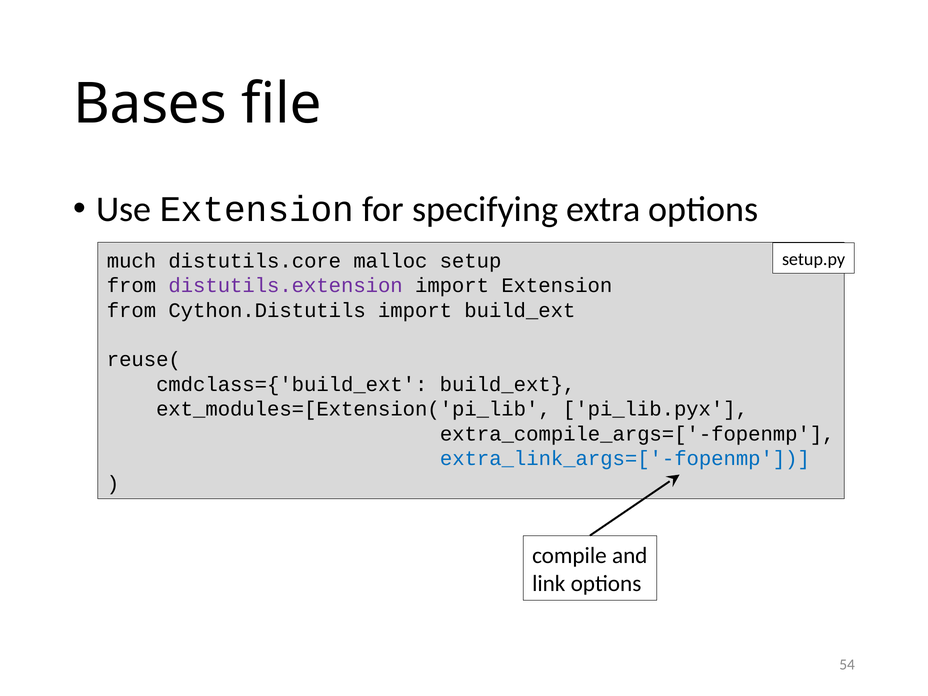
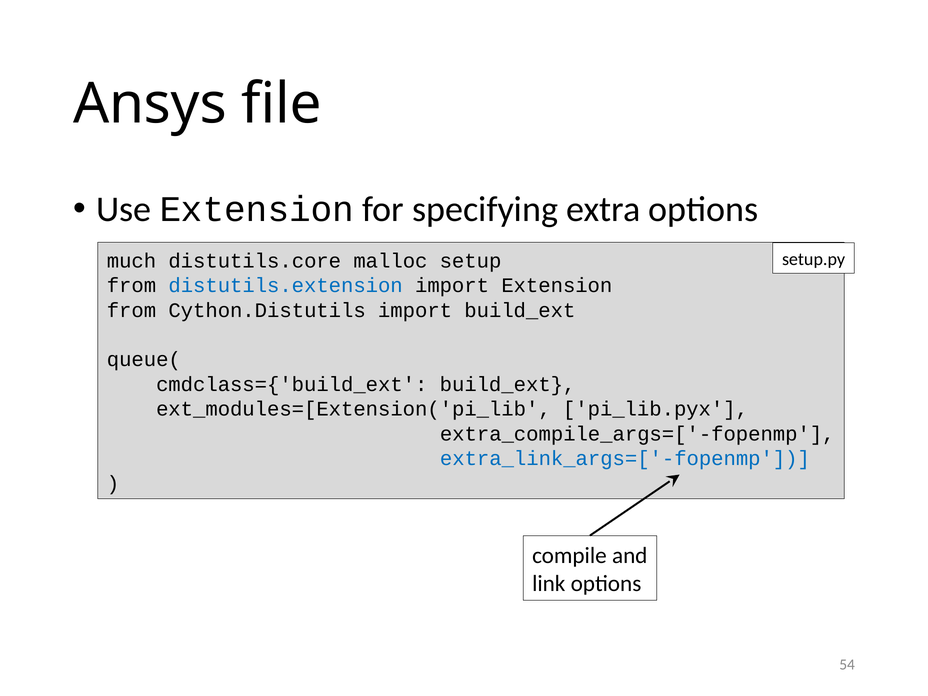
Bases: Bases -> Ansys
distutils.extension colour: purple -> blue
reuse(: reuse( -> queue(
